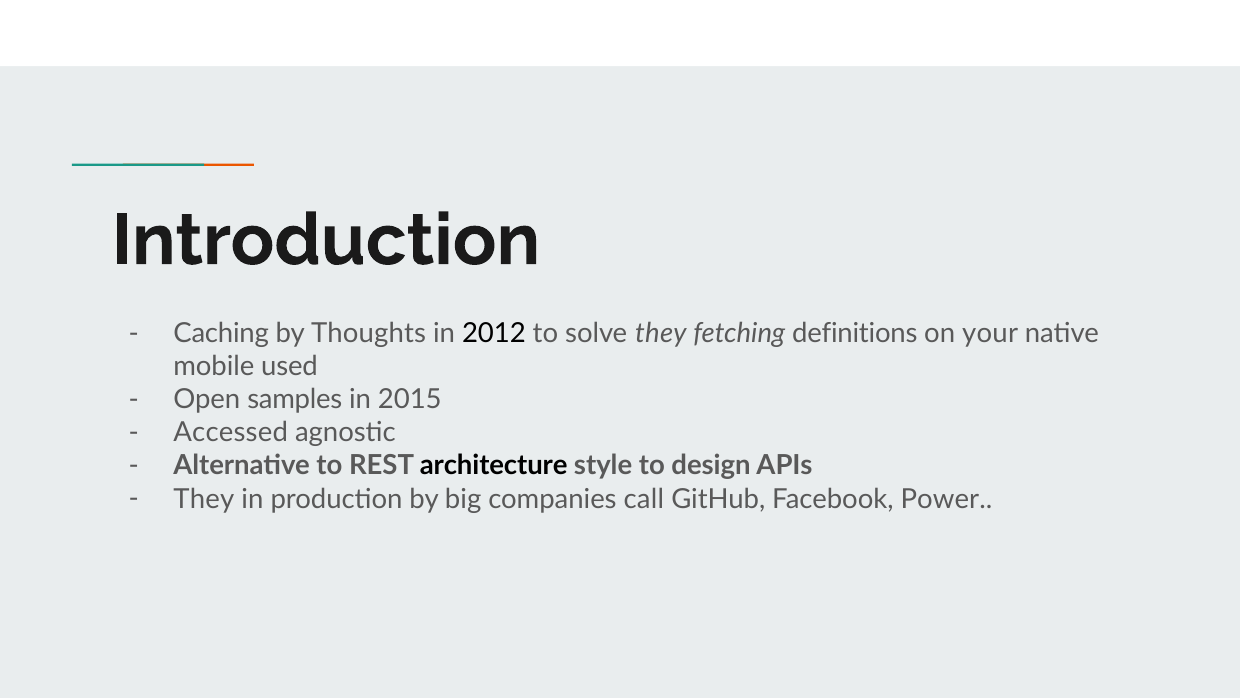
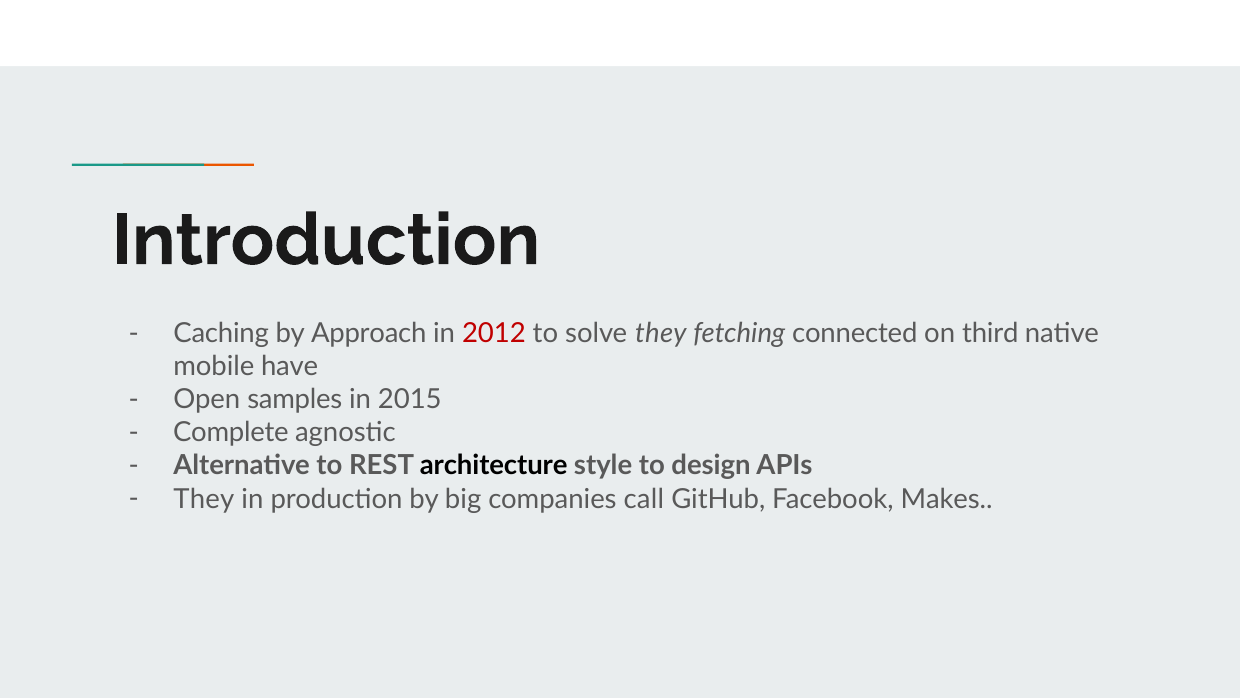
Thoughts: Thoughts -> Approach
2012 colour: black -> red
definitions: definitions -> connected
your: your -> third
used: used -> have
Accessed: Accessed -> Complete
Power: Power -> Makes
